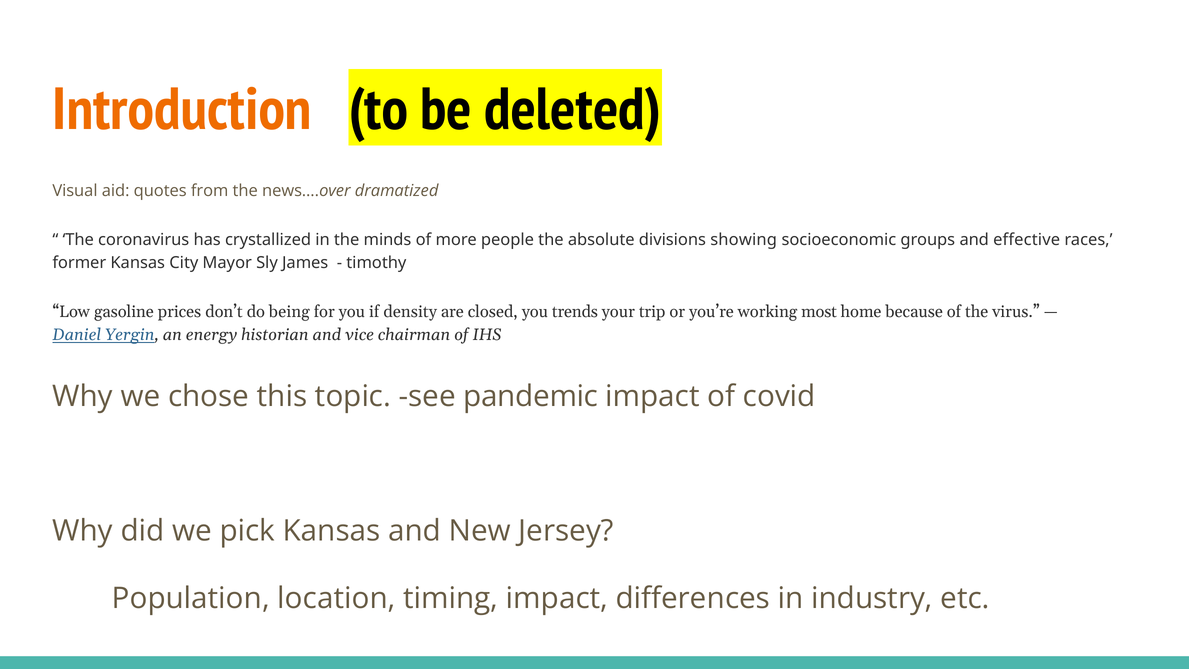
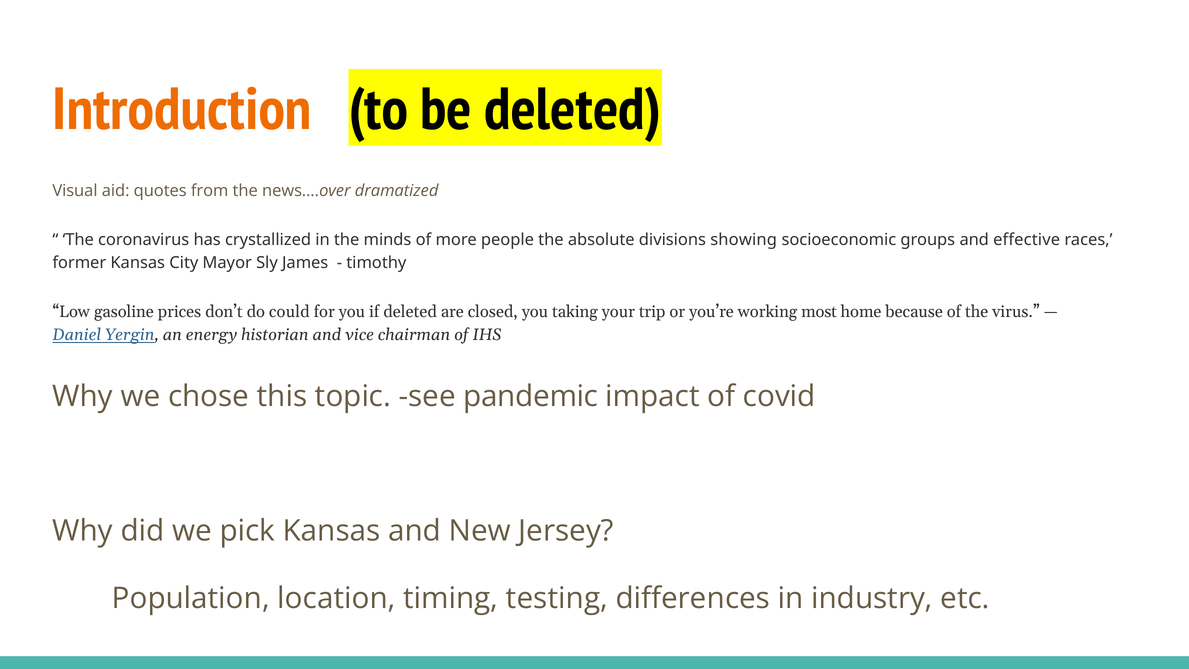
being: being -> could
if density: density -> deleted
trends: trends -> taking
timing impact: impact -> testing
